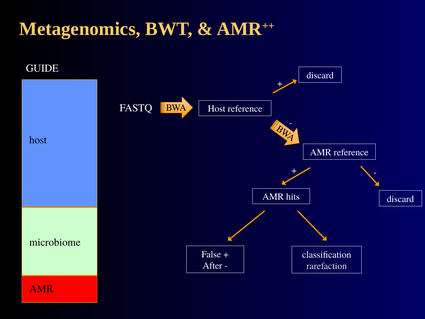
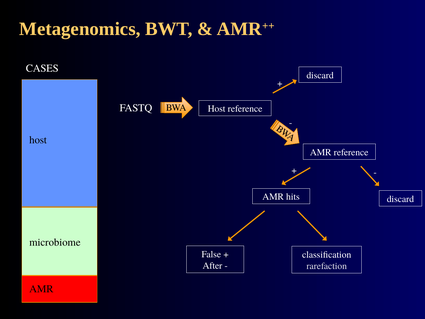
GUIDE: GUIDE -> CASES
